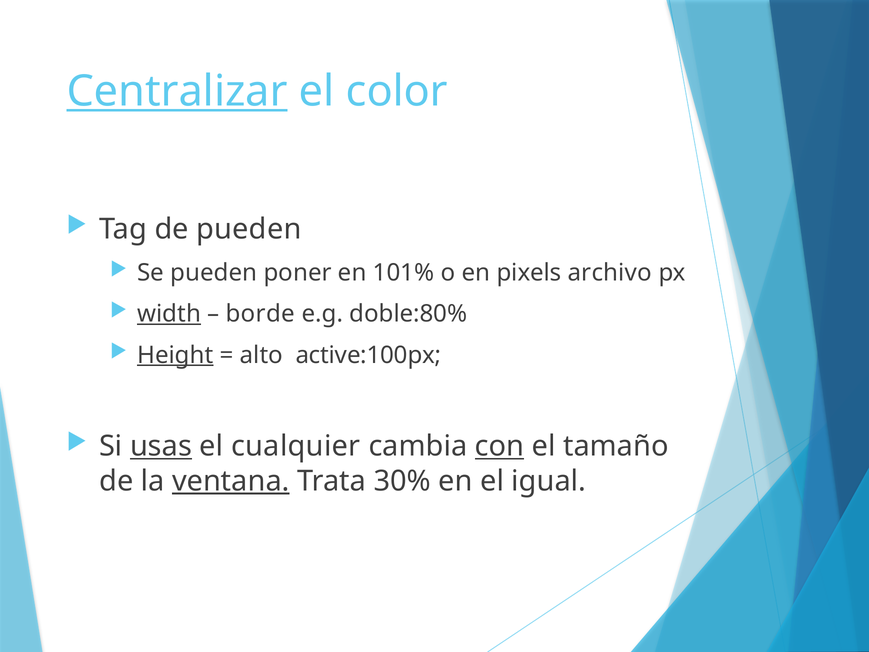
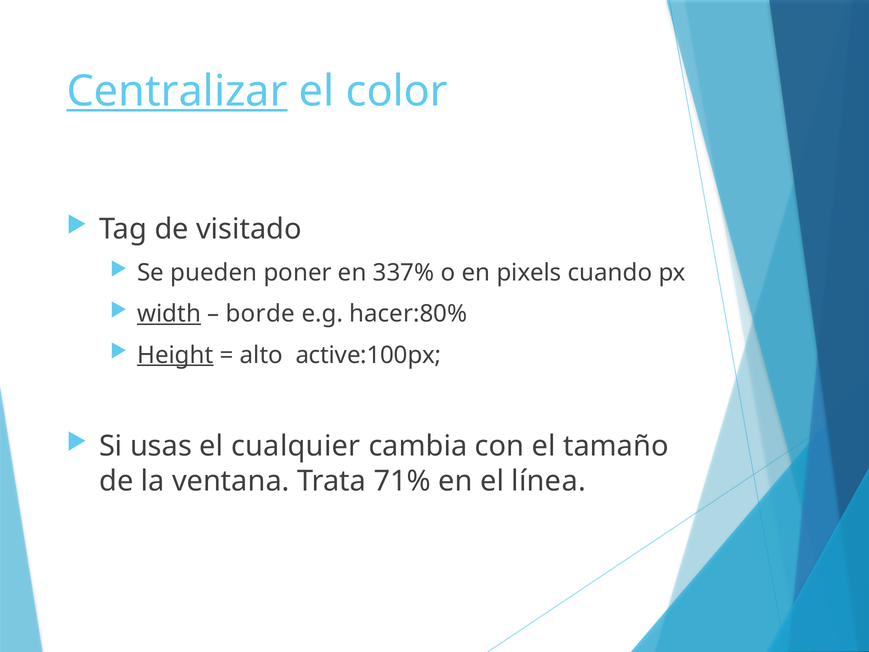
de pueden: pueden -> visitado
101%: 101% -> 337%
archivo: archivo -> cuando
doble:80%: doble:80% -> hacer:80%
usas underline: present -> none
con underline: present -> none
ventana underline: present -> none
30%: 30% -> 71%
igual: igual -> línea
